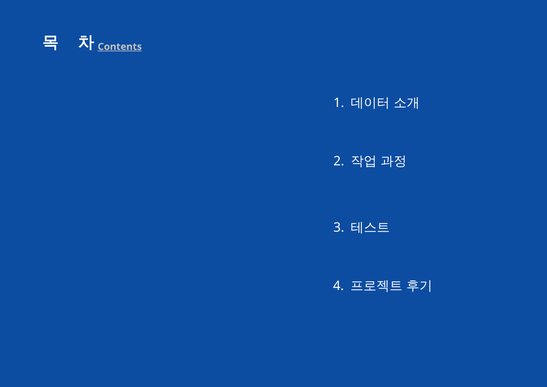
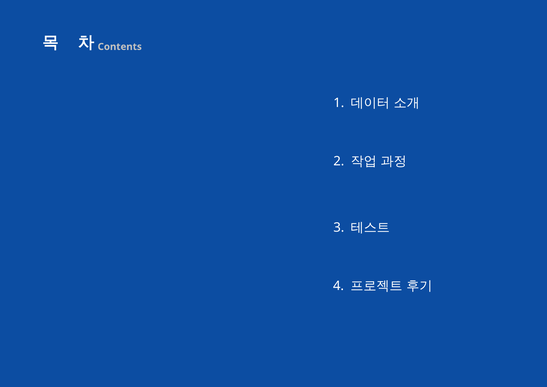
Contents underline: present -> none
